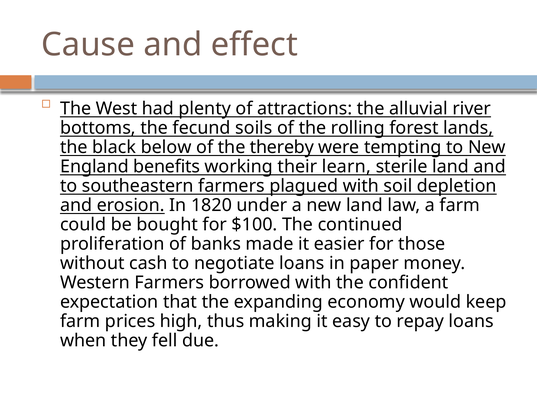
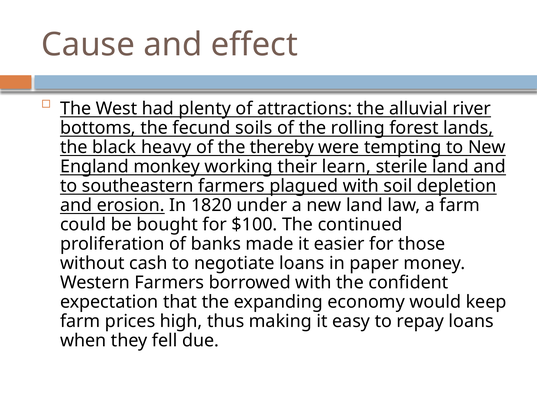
below: below -> heavy
benefits: benefits -> monkey
